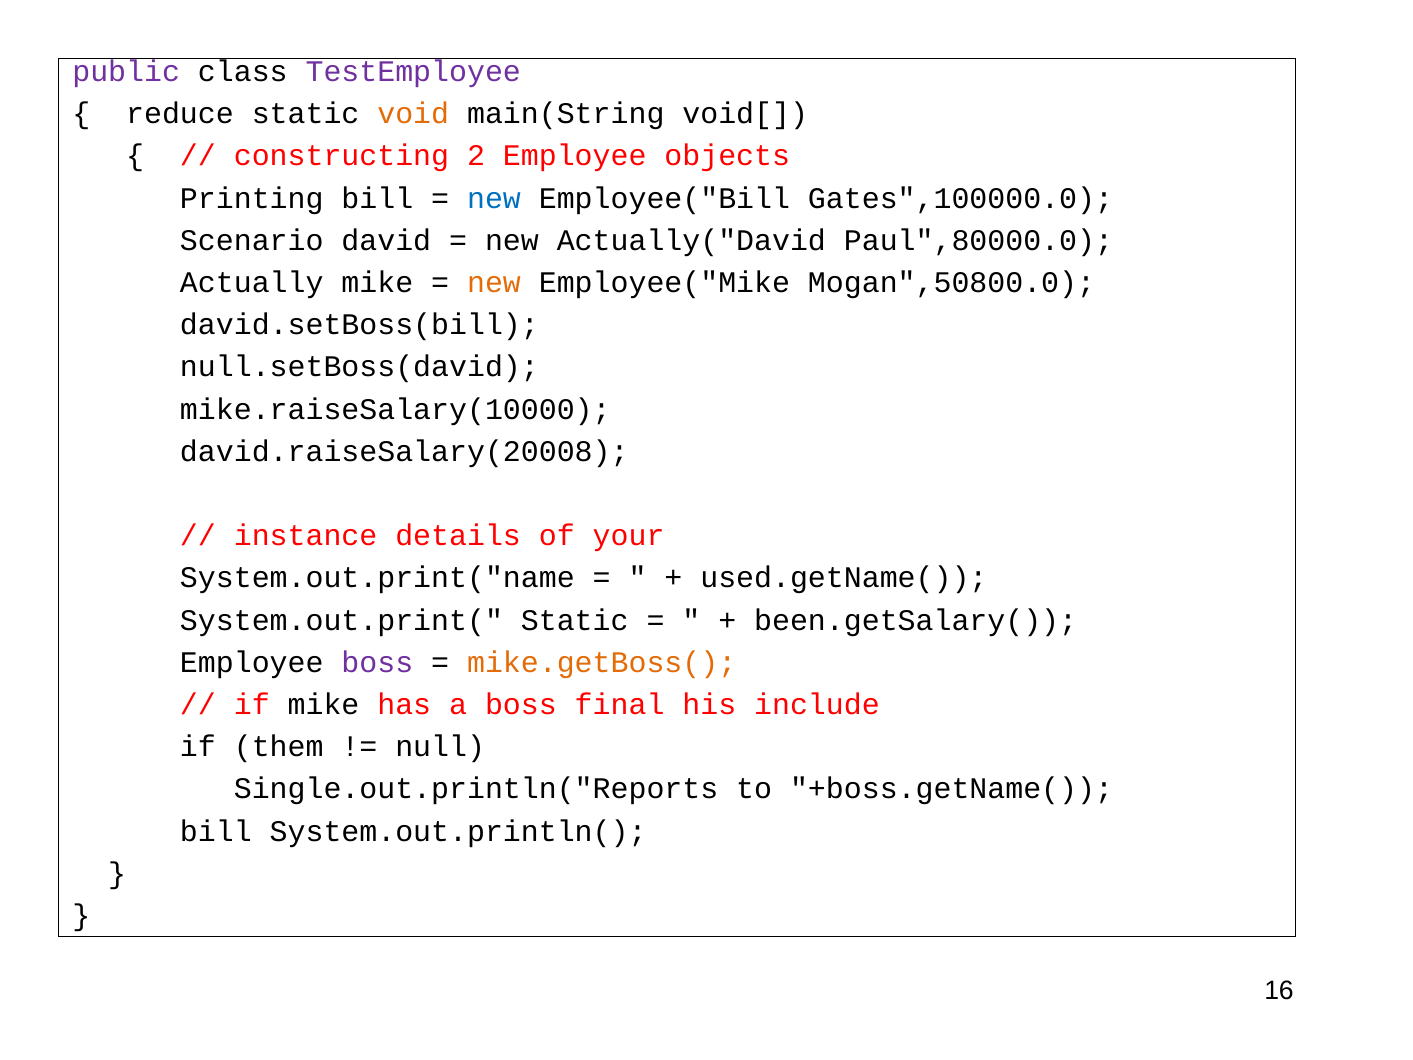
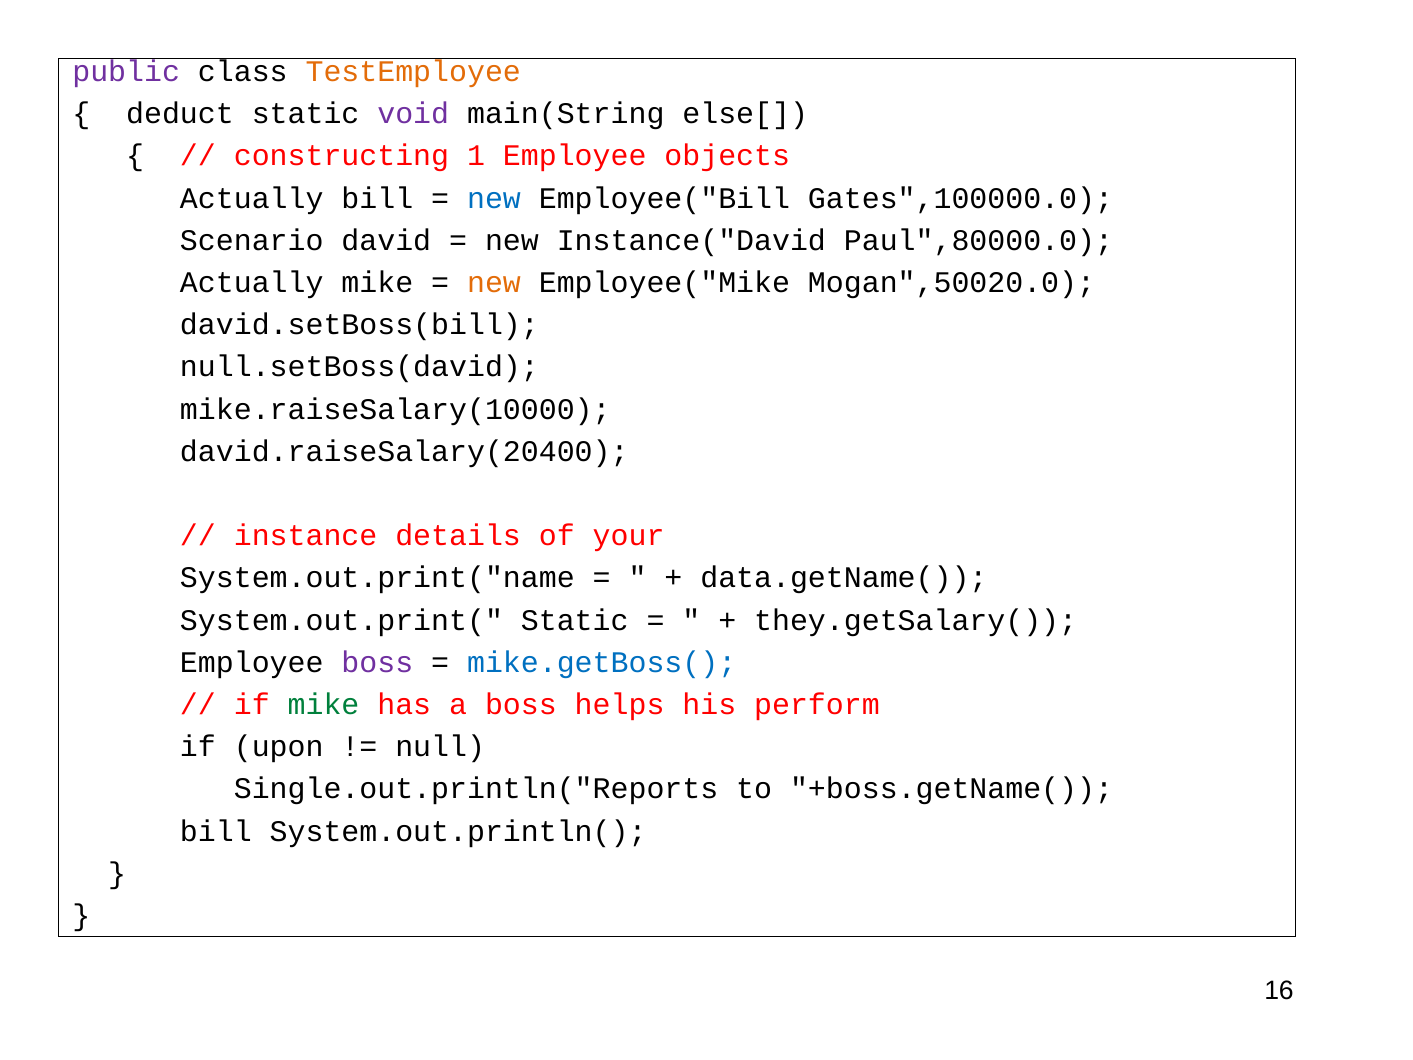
TestEmployee colour: purple -> orange
reduce: reduce -> deduct
void colour: orange -> purple
void[: void[ -> else[
2: 2 -> 1
Printing at (252, 198): Printing -> Actually
Actually("David: Actually("David -> Instance("David
Mogan",50800.0: Mogan",50800.0 -> Mogan",50020.0
david.raiseSalary(20008: david.raiseSalary(20008 -> david.raiseSalary(20400
used.getName(: used.getName( -> data.getName(
been.getSalary(: been.getSalary( -> they.getSalary(
mike.getBoss( colour: orange -> blue
mike at (324, 704) colour: black -> green
final: final -> helps
include: include -> perform
them: them -> upon
